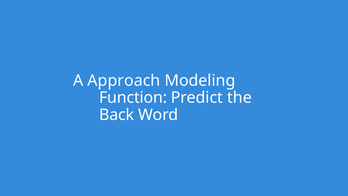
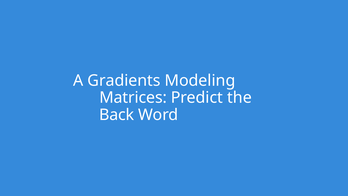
Approach: Approach -> Gradients
Function: Function -> Matrices
